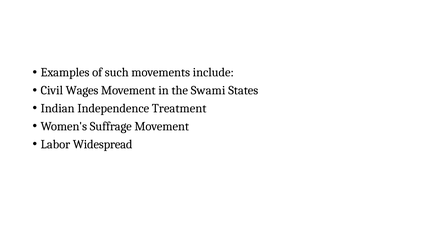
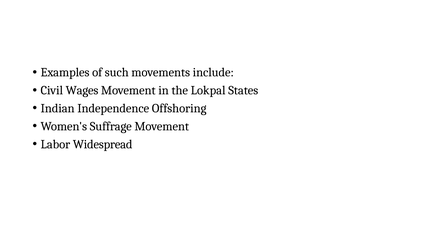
Swami: Swami -> Lokpal
Treatment: Treatment -> Offshoring
